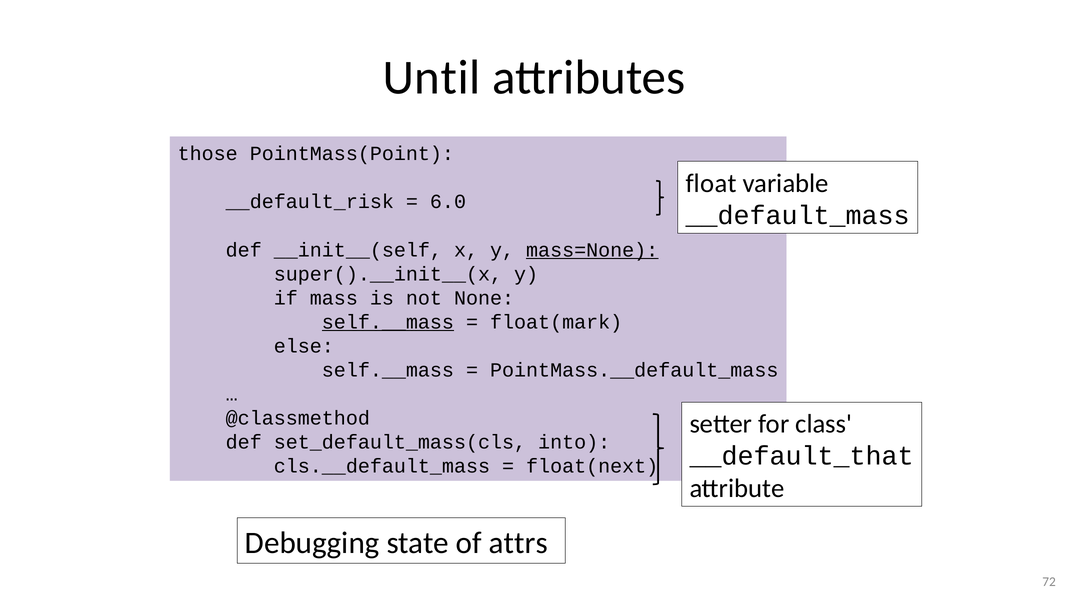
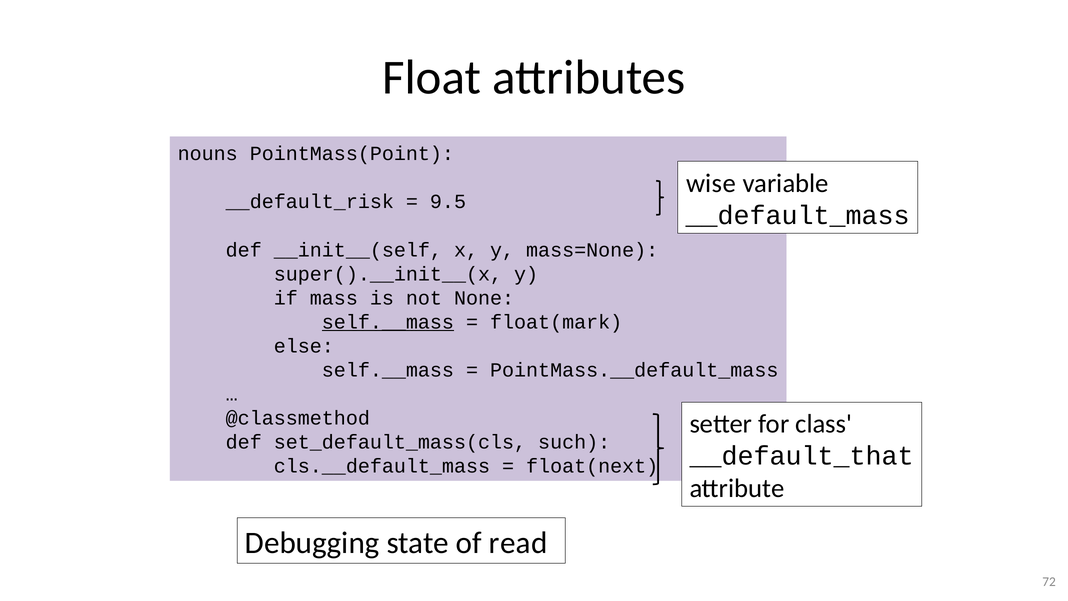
Until: Until -> Float
those: those -> nouns
float: float -> wise
6.0: 6.0 -> 9.5
mass=None underline: present -> none
into: into -> such
attrs: attrs -> read
